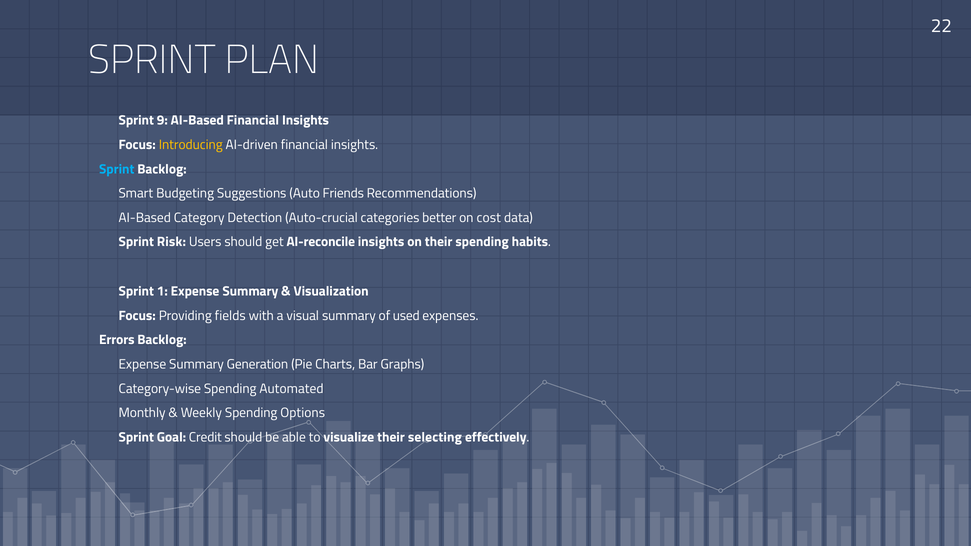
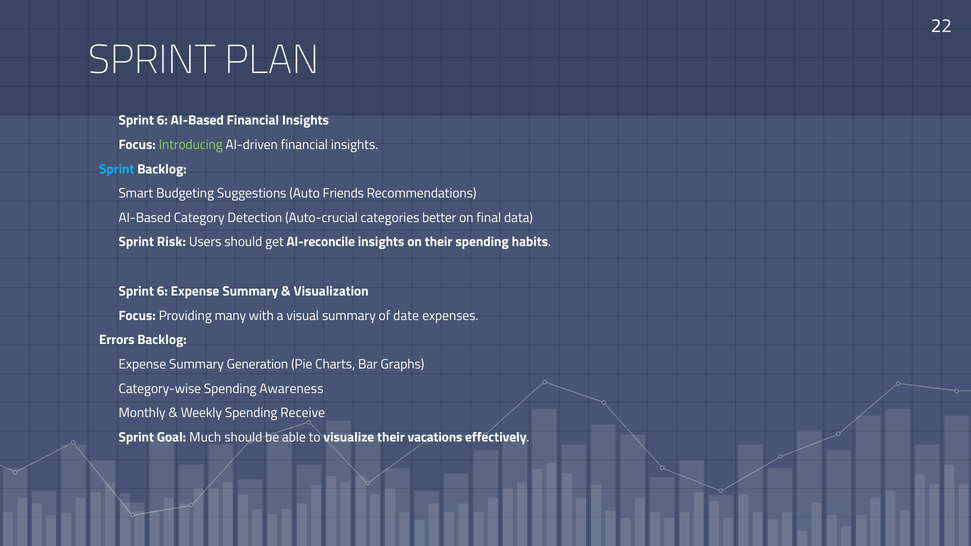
9 at (162, 121): 9 -> 6
Introducing colour: yellow -> light green
cost: cost -> final
1 at (162, 292): 1 -> 6
fields: fields -> many
used: used -> date
Automated: Automated -> Awareness
Options: Options -> Receive
Credit: Credit -> Much
selecting: selecting -> vacations
